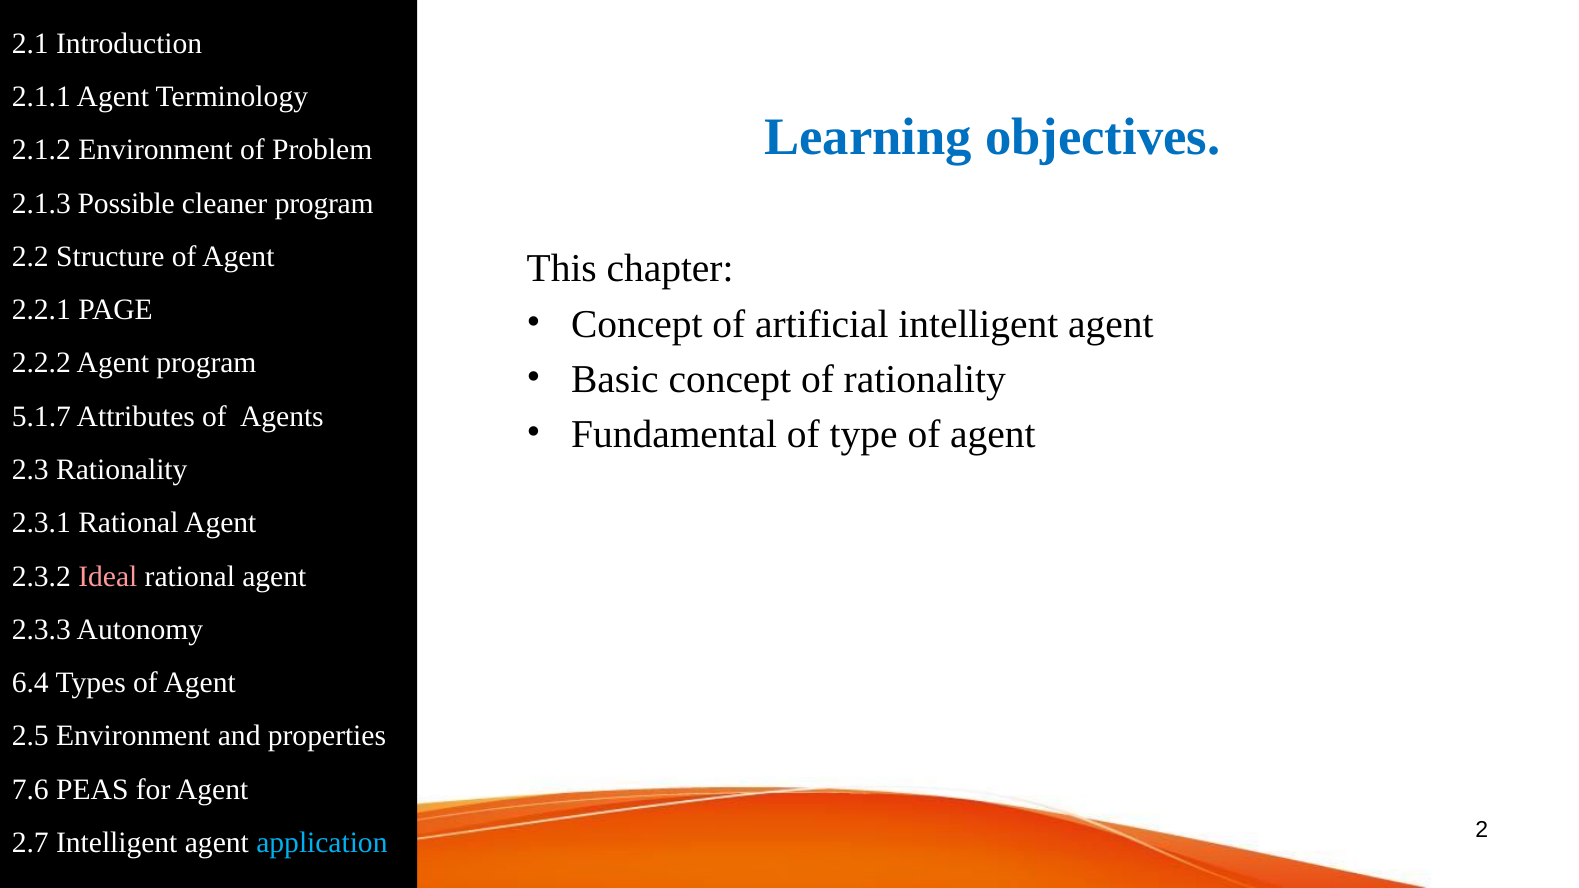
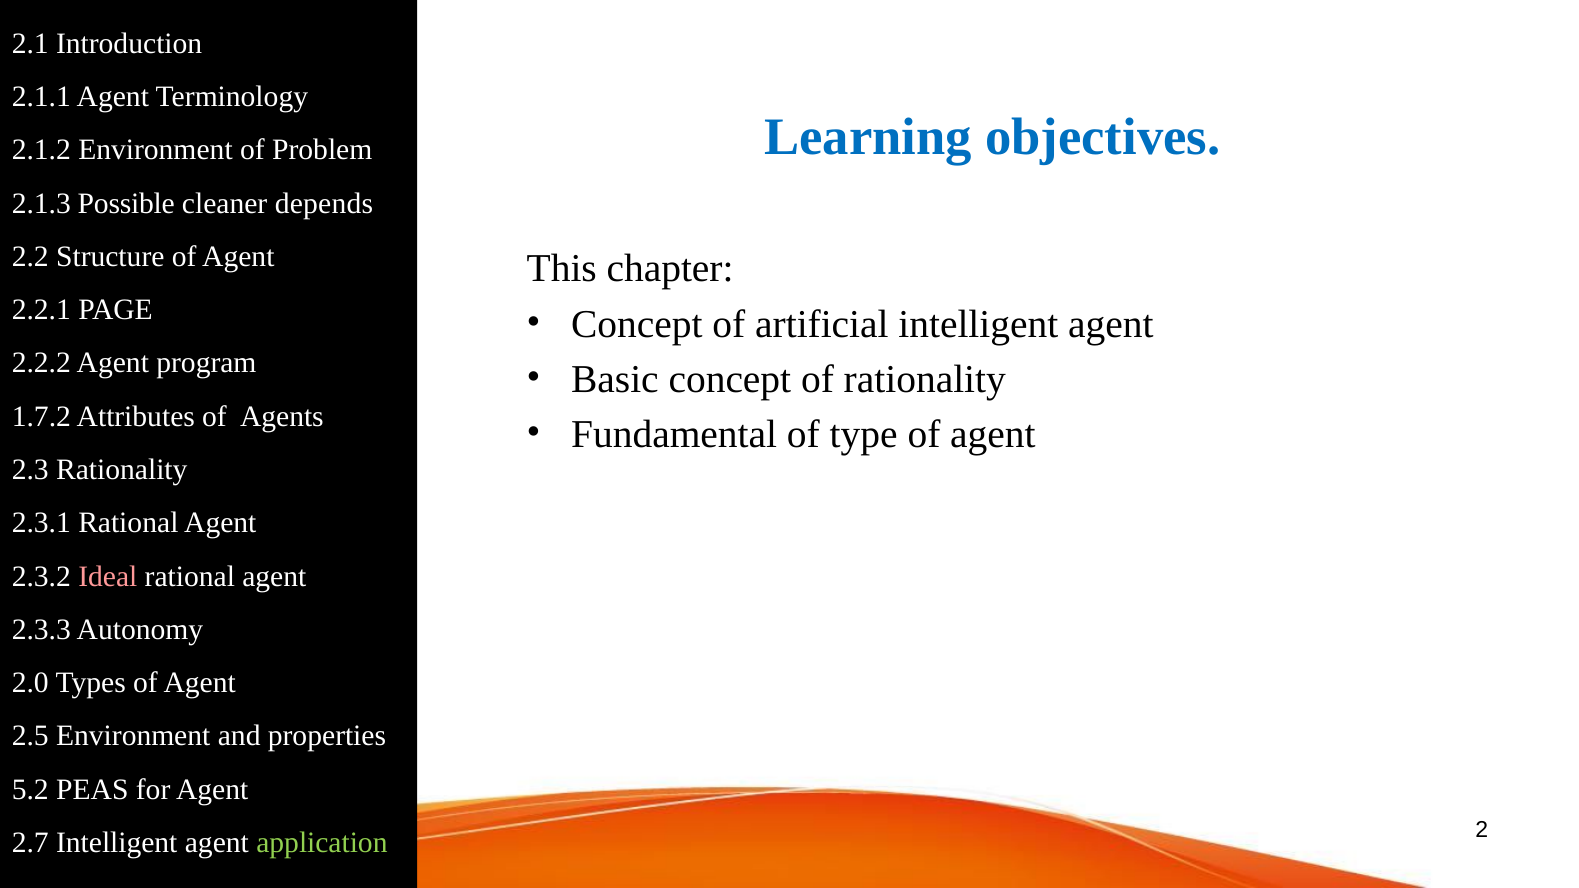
cleaner program: program -> depends
5.1.7: 5.1.7 -> 1.7.2
6.4: 6.4 -> 2.0
7.6: 7.6 -> 5.2
application colour: light blue -> light green
